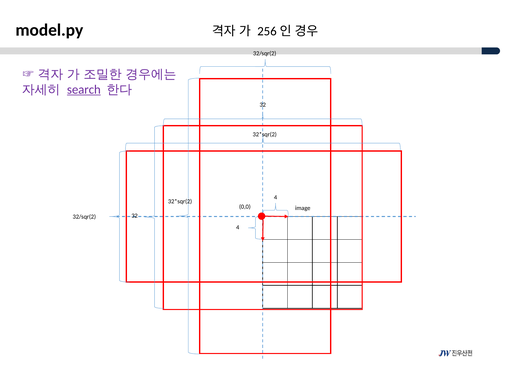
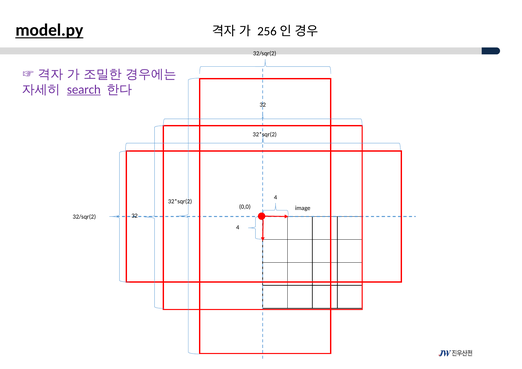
model.py underline: none -> present
